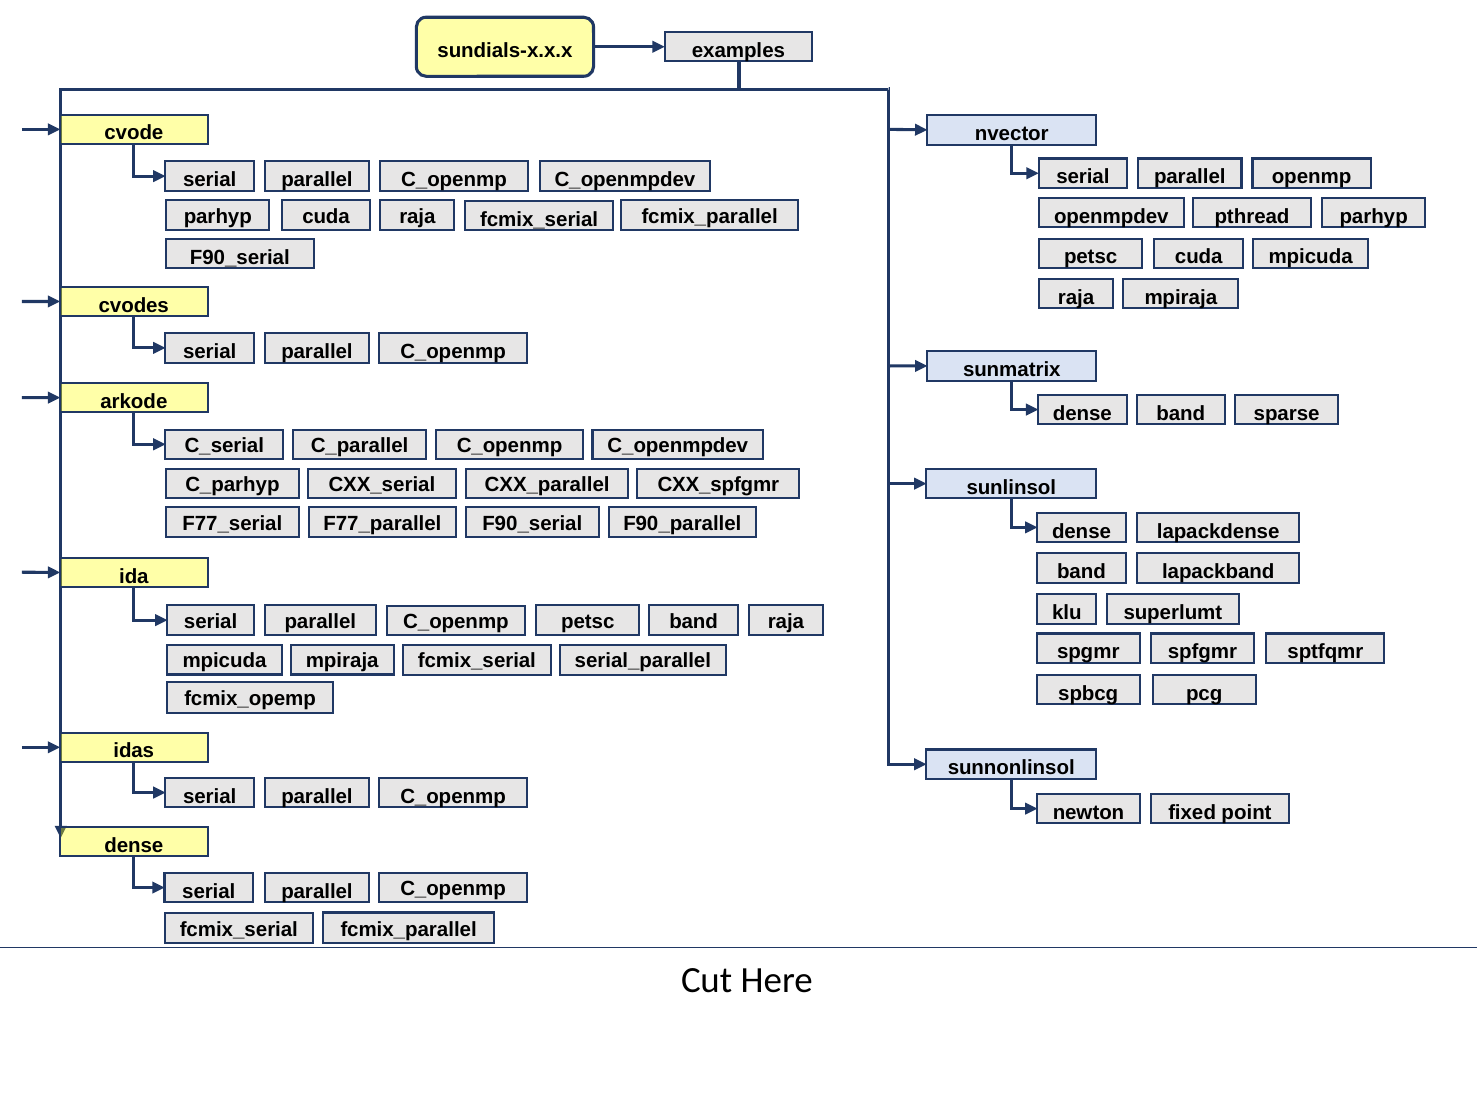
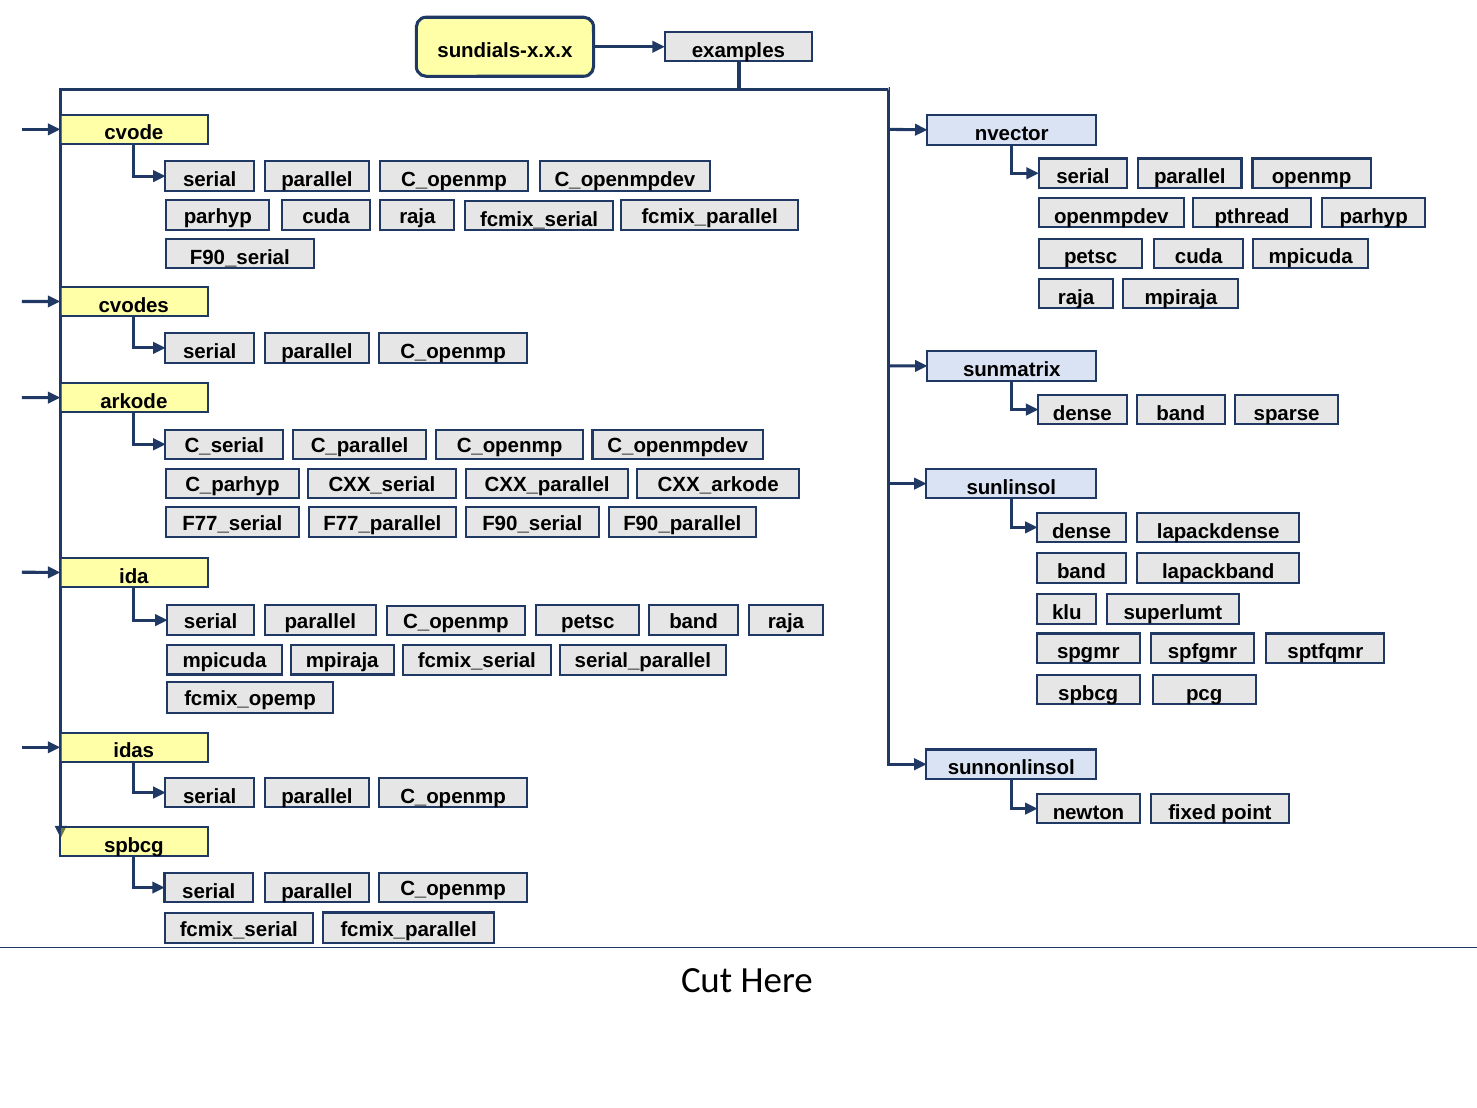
CXX_spfgmr: CXX_spfgmr -> CXX_arkode
dense at (134, 845): dense -> spbcg
